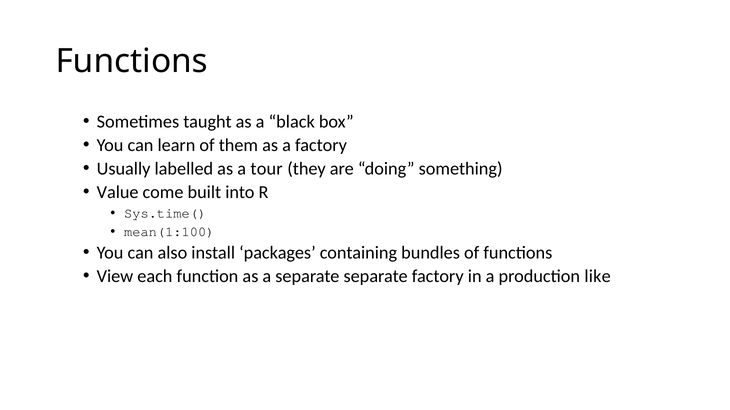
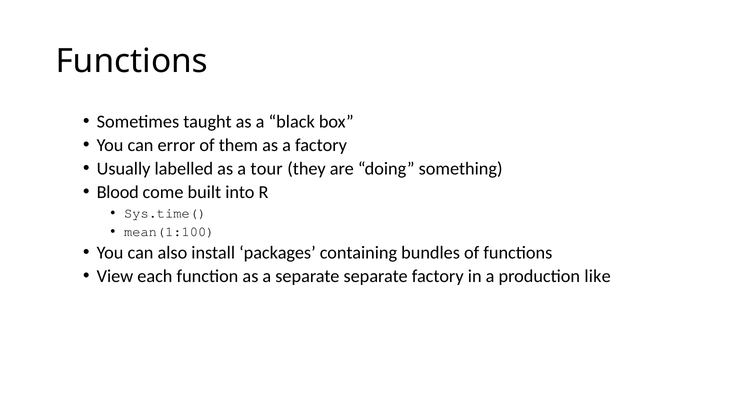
learn: learn -> error
Value: Value -> Blood
